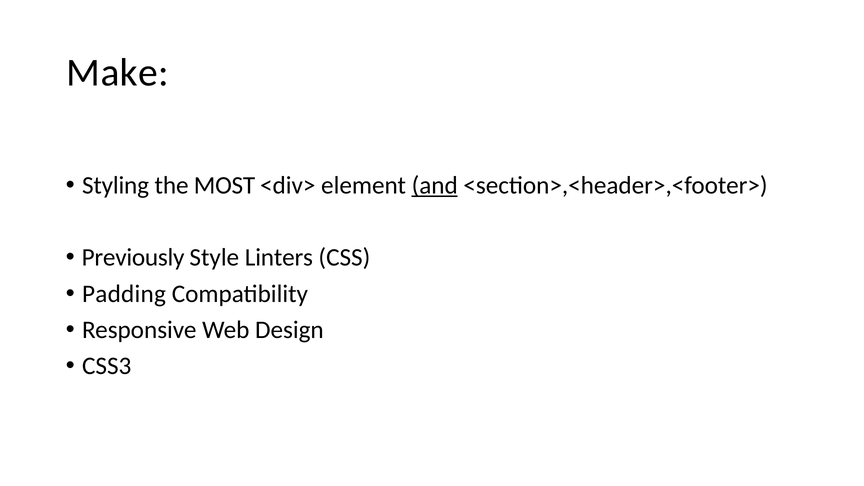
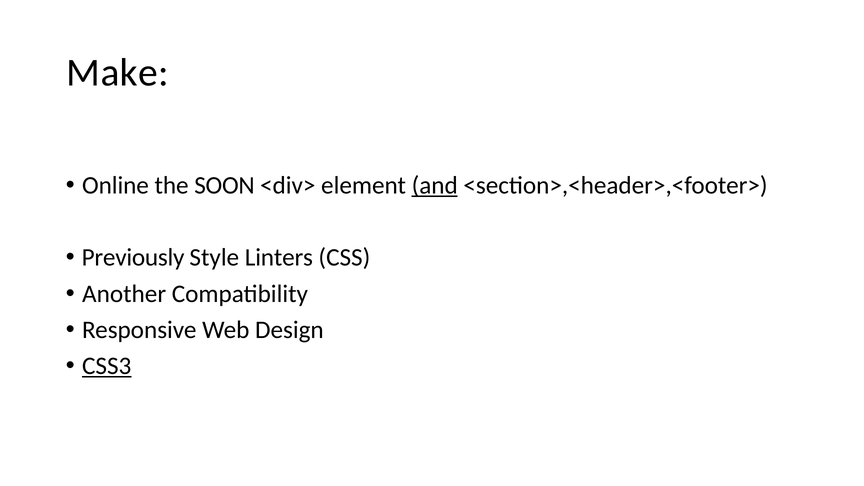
Styling: Styling -> Online
MOST: MOST -> SOON
Padding: Padding -> Another
CSS3 underline: none -> present
